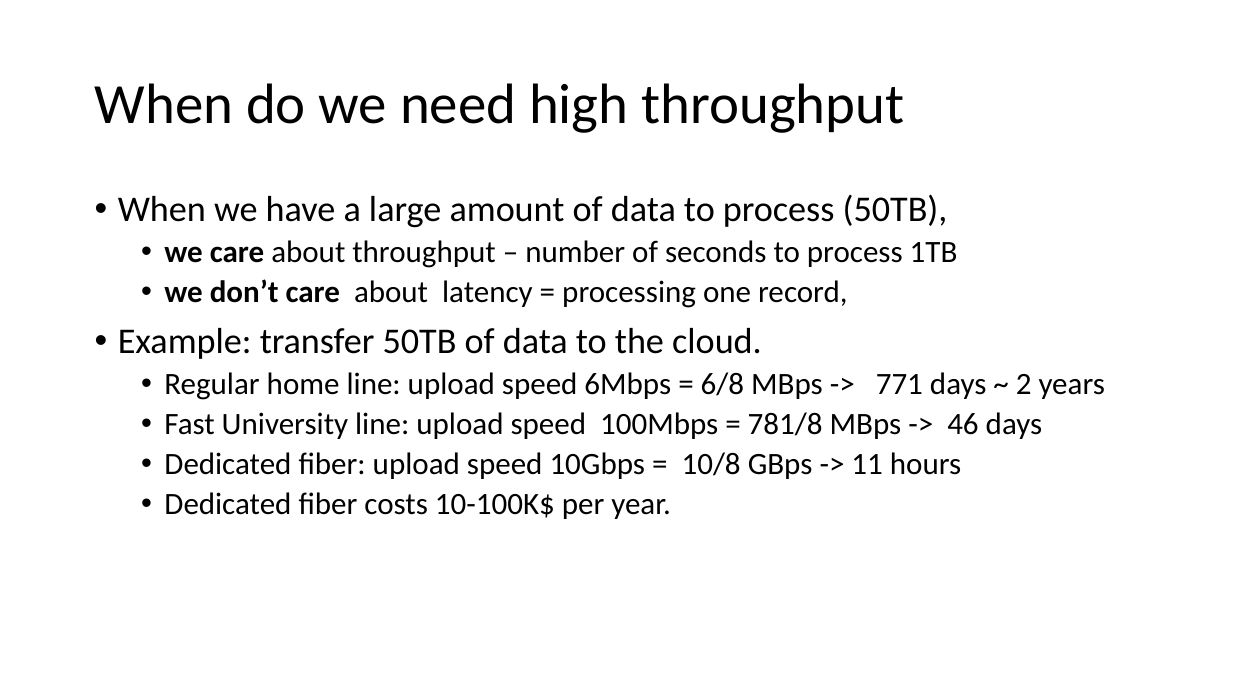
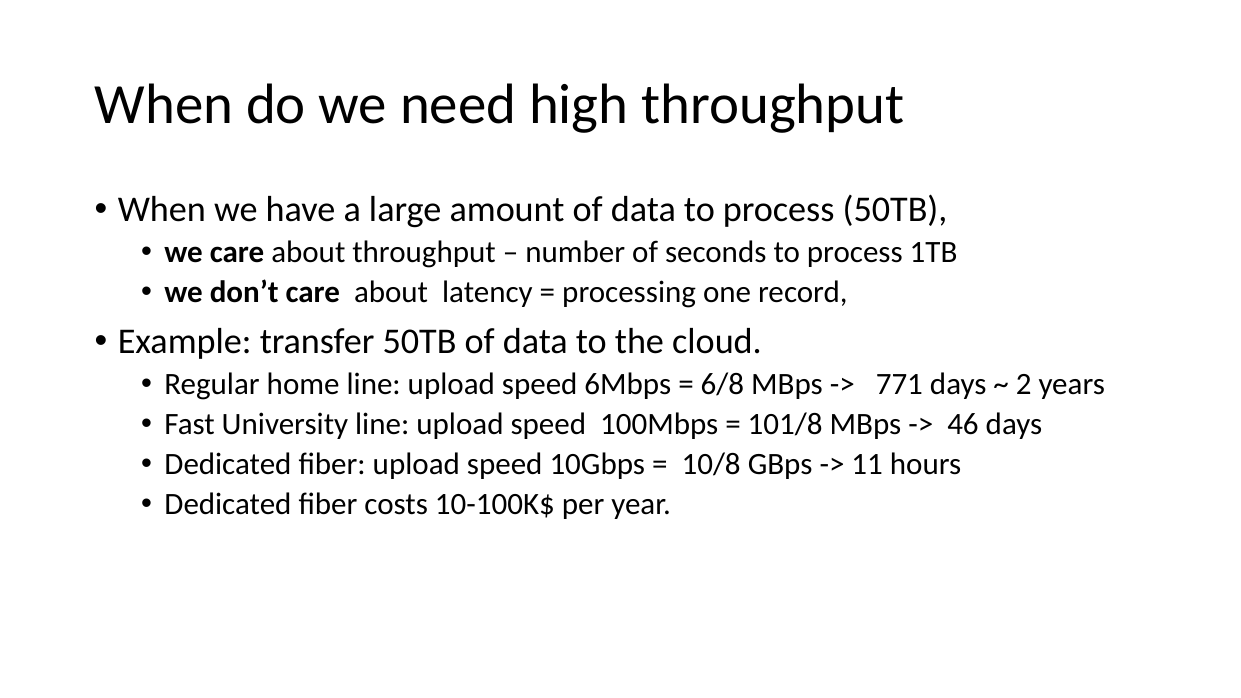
781/8: 781/8 -> 101/8
